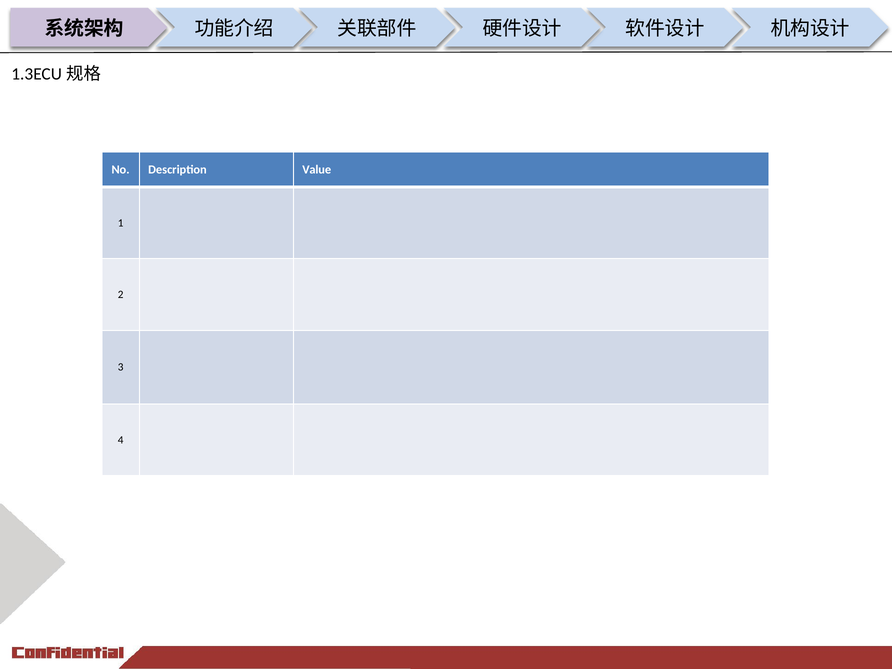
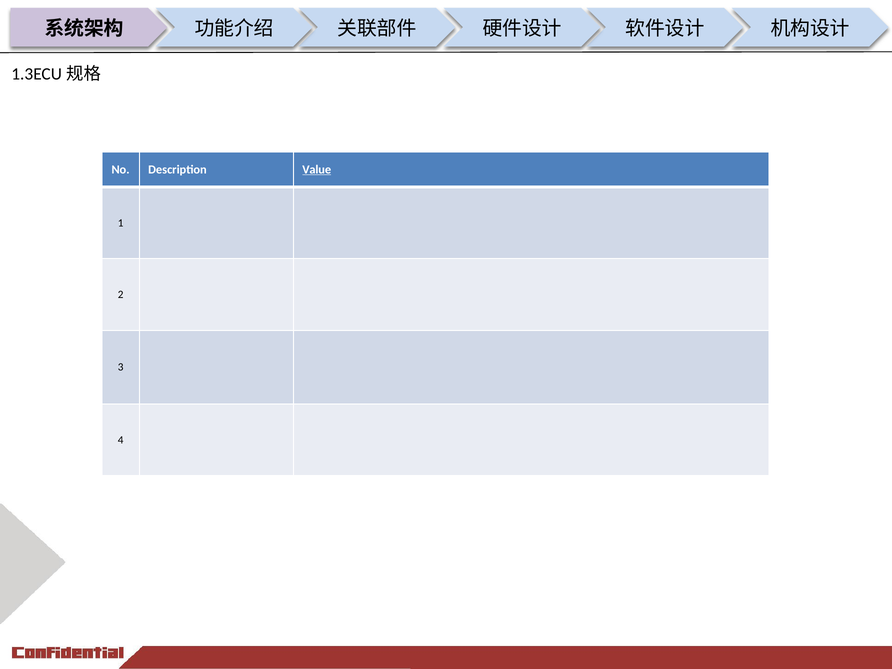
Value underline: none -> present
